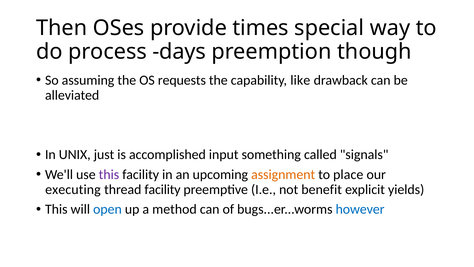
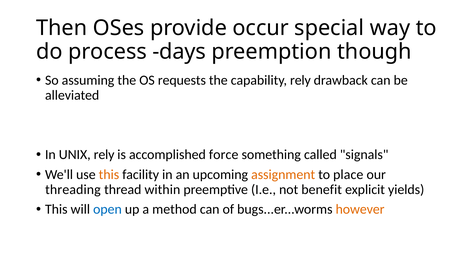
times: times -> occur
capability like: like -> rely
UNIX just: just -> rely
input: input -> force
this at (109, 174) colour: purple -> orange
executing: executing -> threading
thread facility: facility -> within
however colour: blue -> orange
